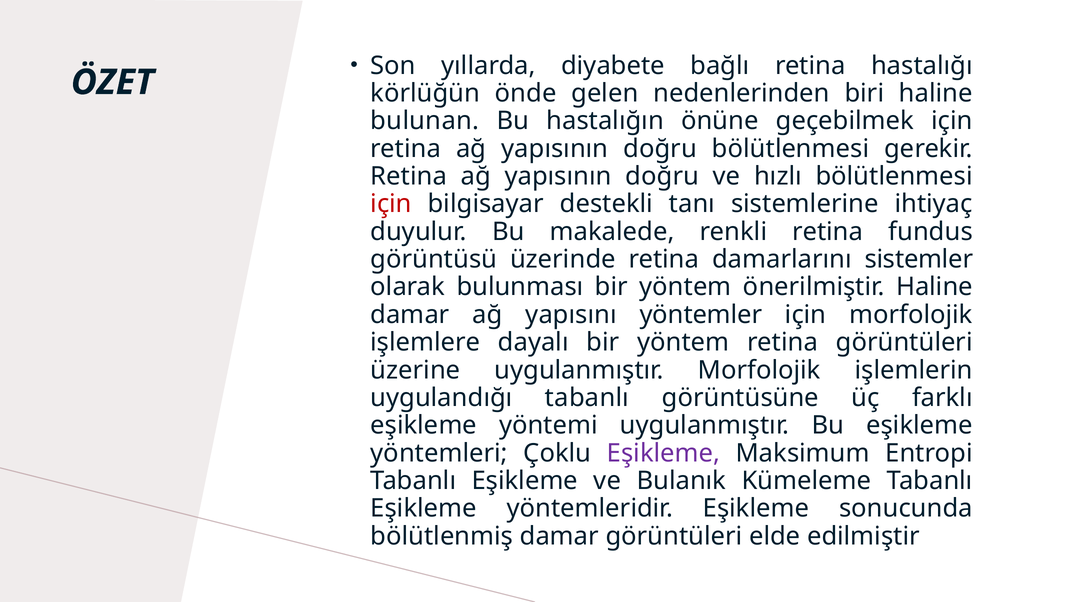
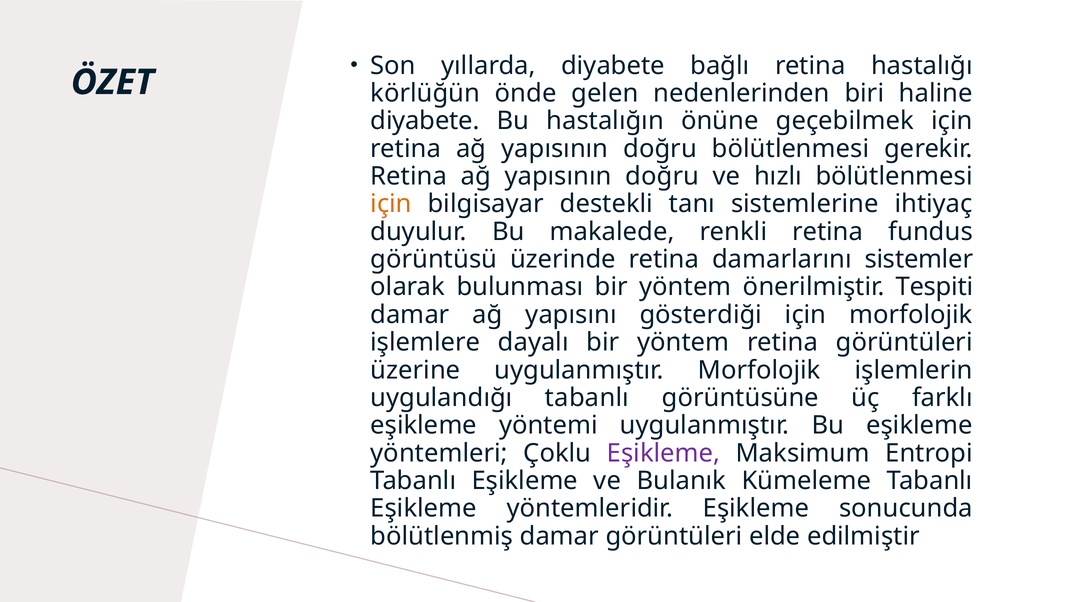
bulunan at (425, 121): bulunan -> diyabete
için at (391, 204) colour: red -> orange
önerilmiştir Haline: Haline -> Tespiti
yöntemler: yöntemler -> gösterdiği
